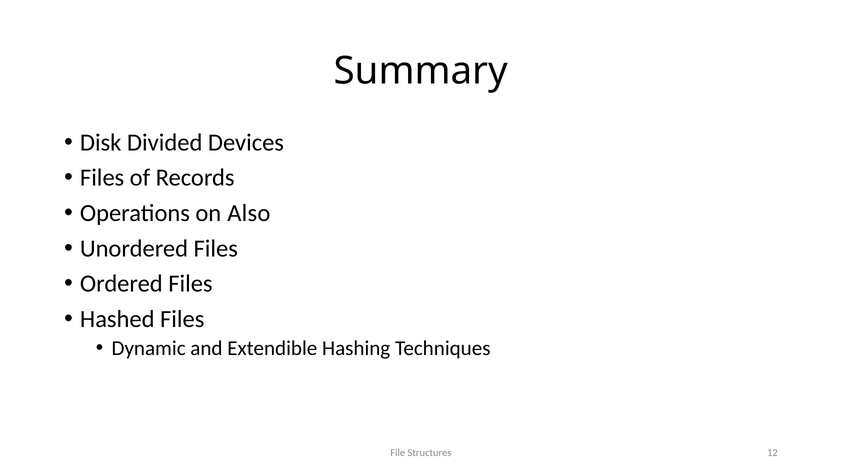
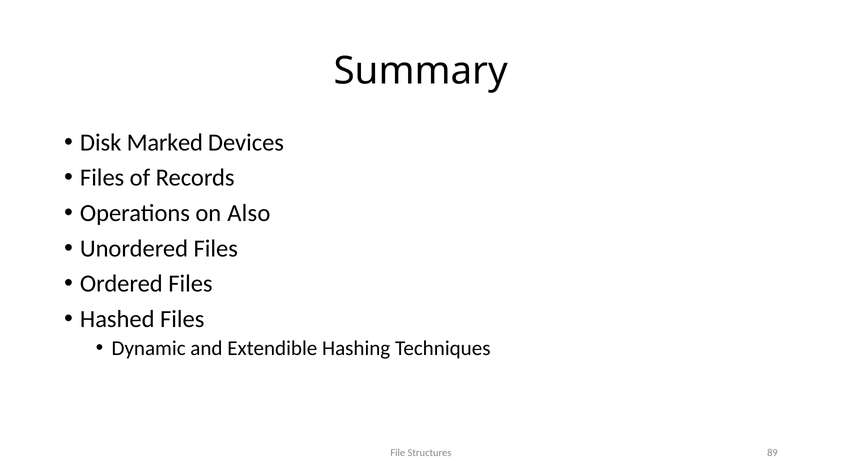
Divided: Divided -> Marked
12: 12 -> 89
